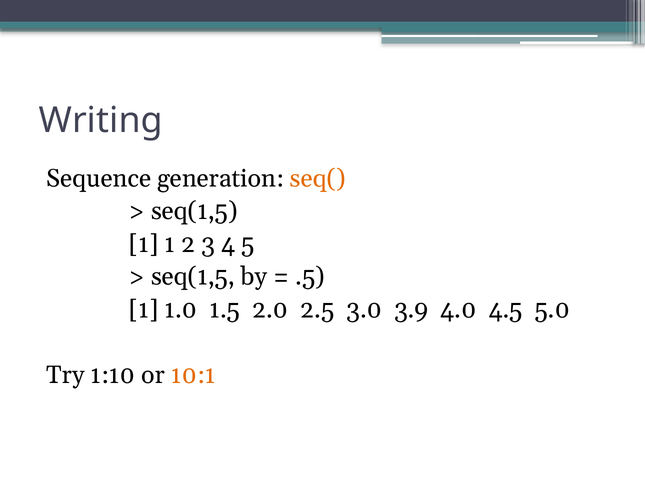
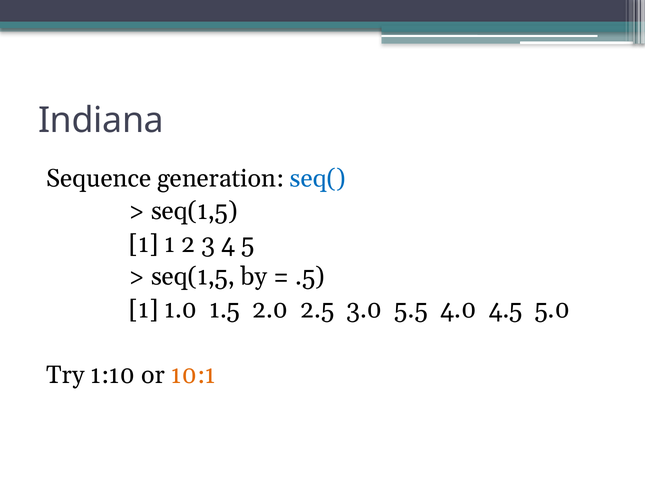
Writing: Writing -> Indiana
seq( colour: orange -> blue
3.9: 3.9 -> 5.5
